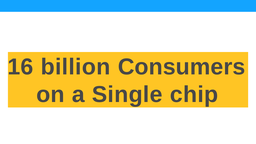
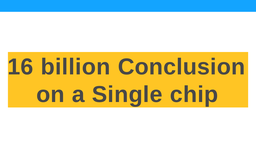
Consumers: Consumers -> Conclusion
